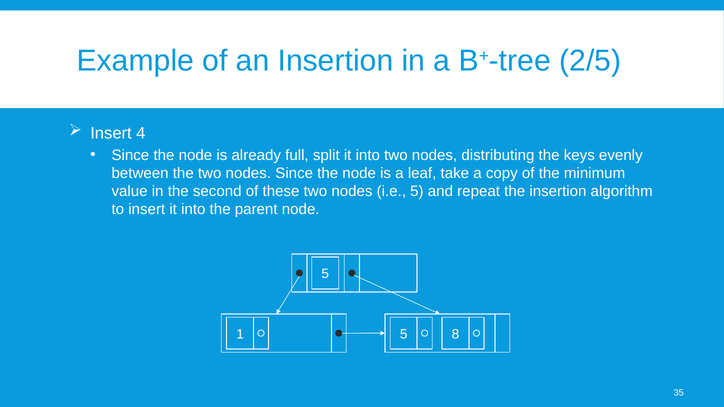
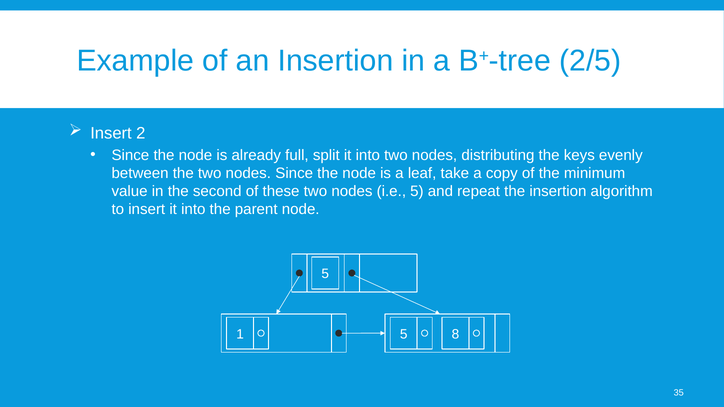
4: 4 -> 2
